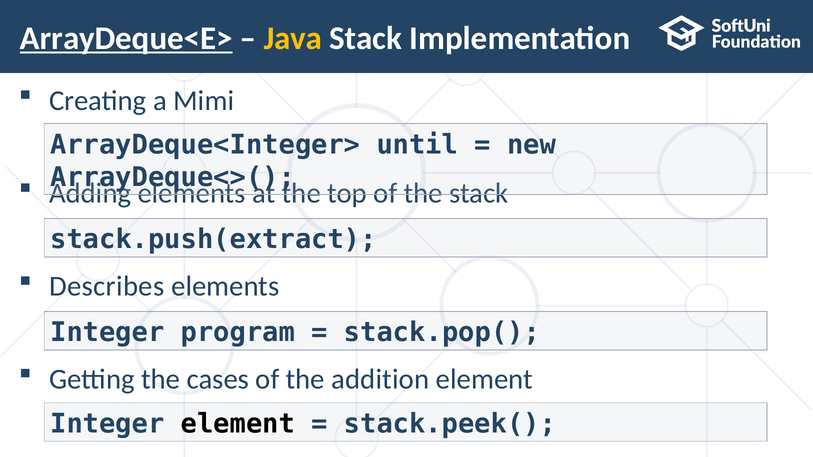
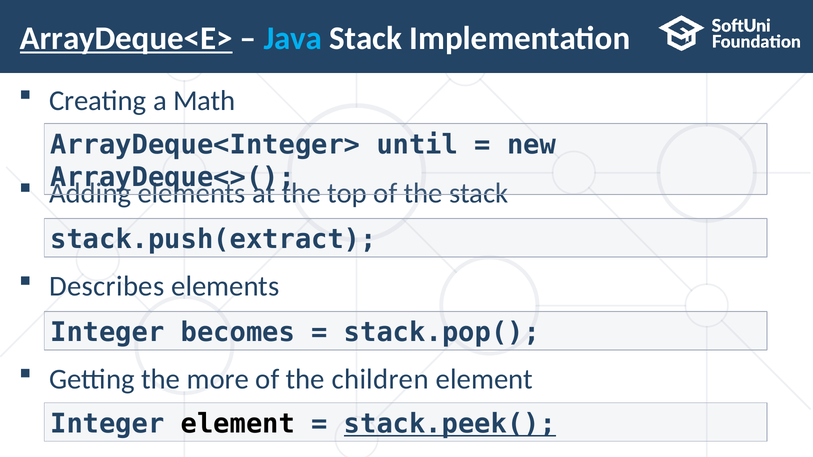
Java colour: yellow -> light blue
Mimi: Mimi -> Math
program: program -> becomes
cases: cases -> more
addition: addition -> children
stack.peek( underline: none -> present
